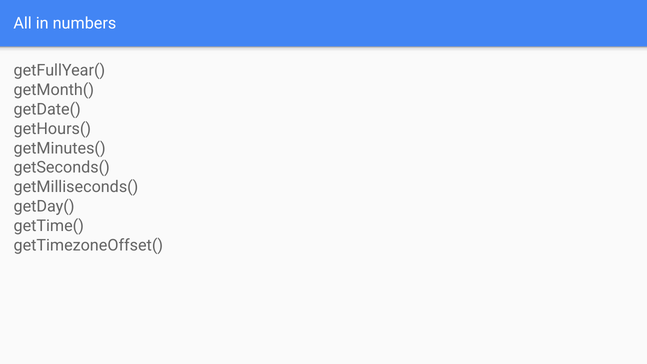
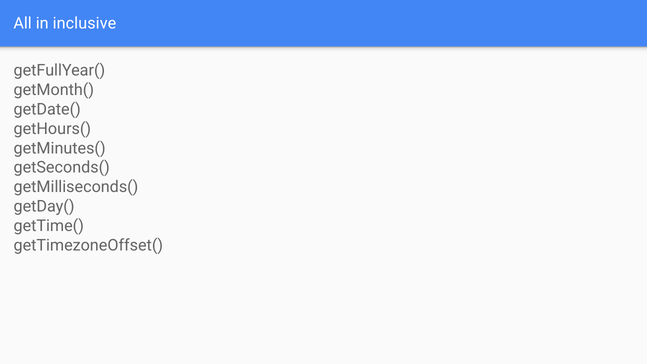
numbers: numbers -> inclusive
